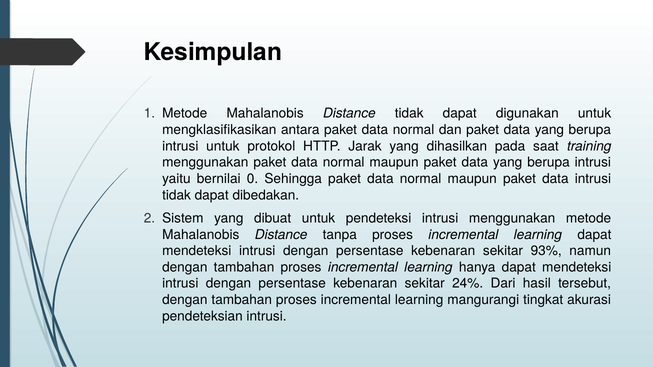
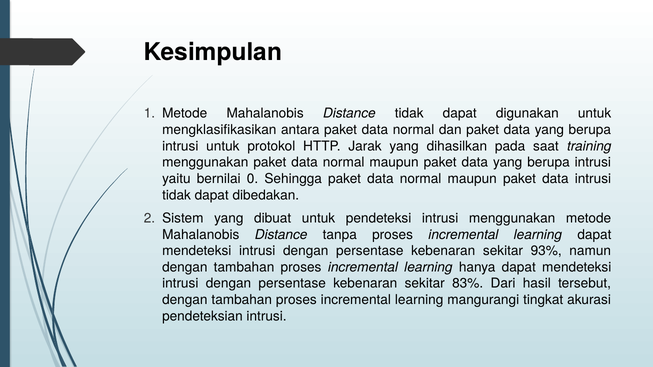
24%: 24% -> 83%
